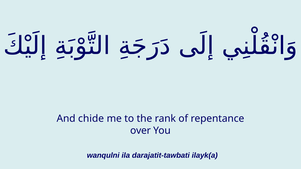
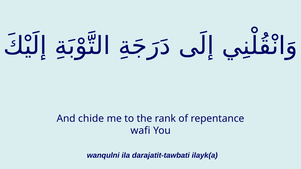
over: over -> wafi
